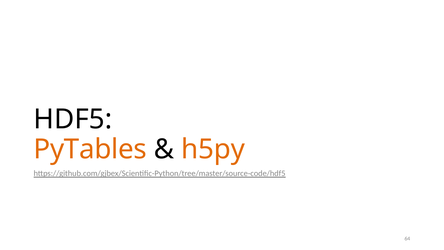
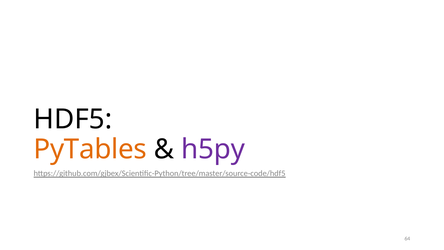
h5py colour: orange -> purple
